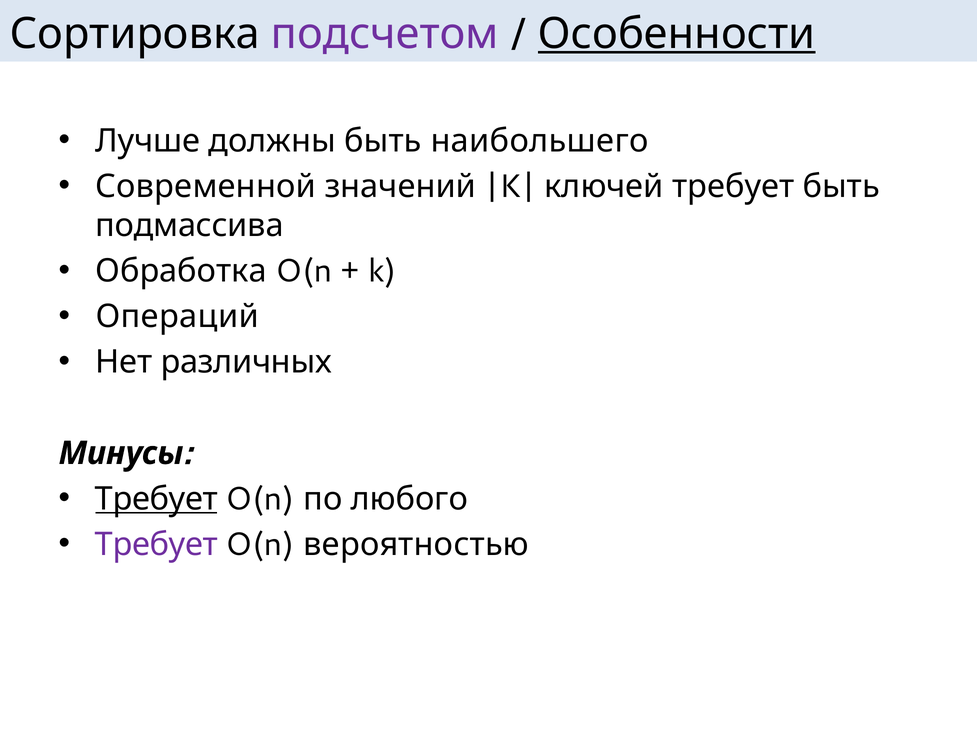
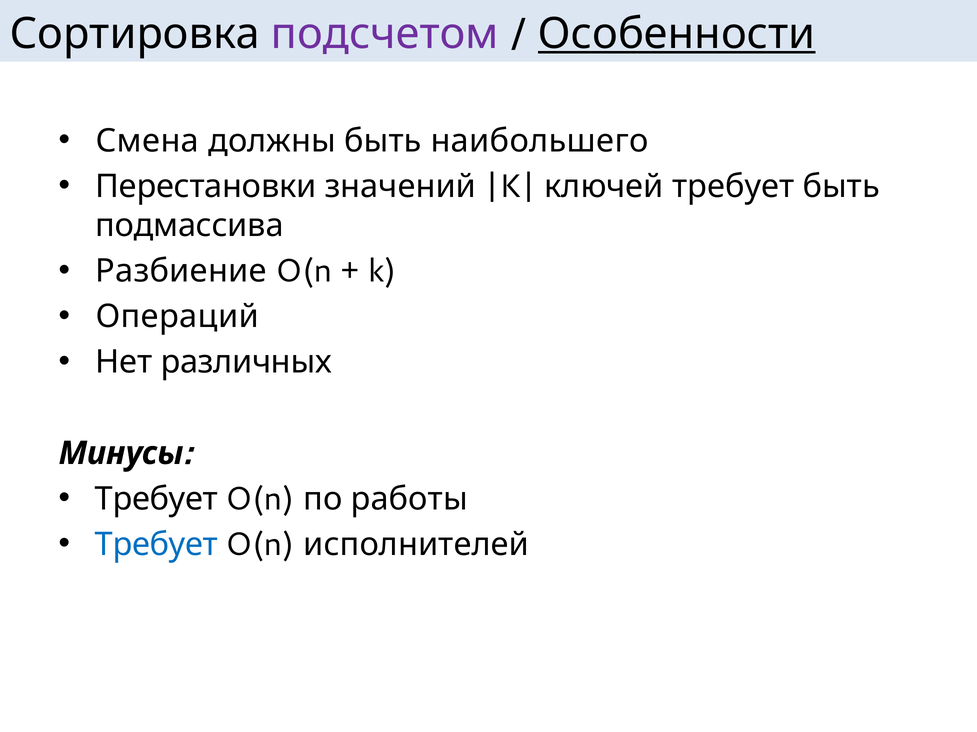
Лучше: Лучше -> Смена
Современной: Современной -> Перестановки
Обработка: Обработка -> Разбиение
Требует at (156, 499) underline: present -> none
любого: любого -> работы
Требует at (156, 545) colour: purple -> blue
вероятностью: вероятностью -> исполнителей
